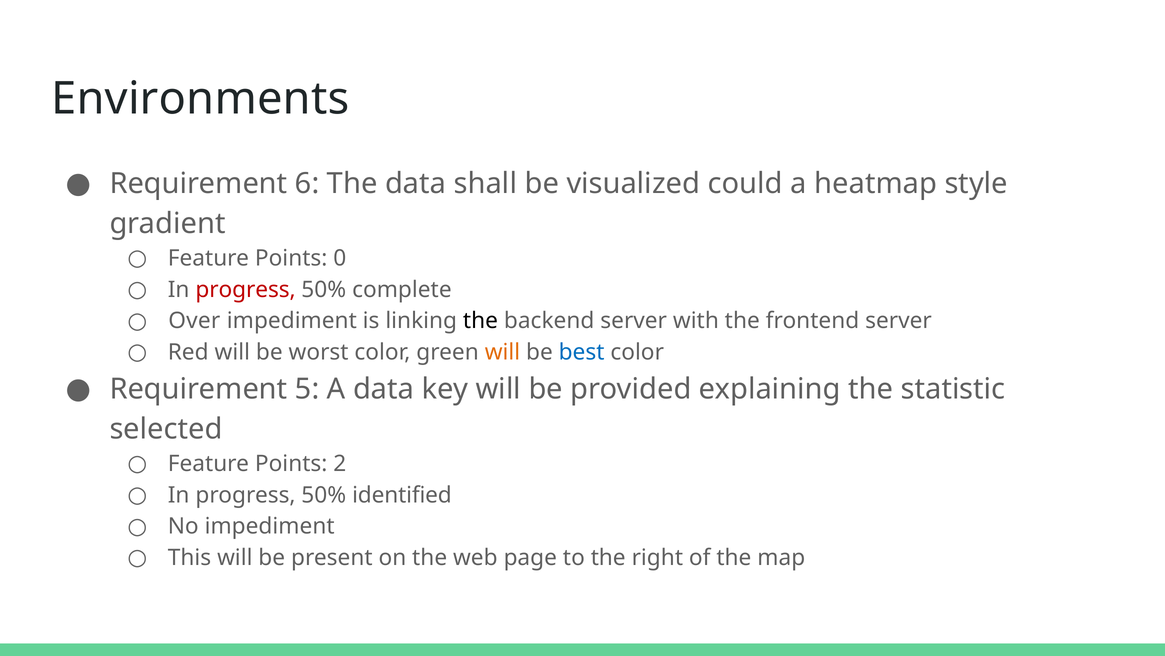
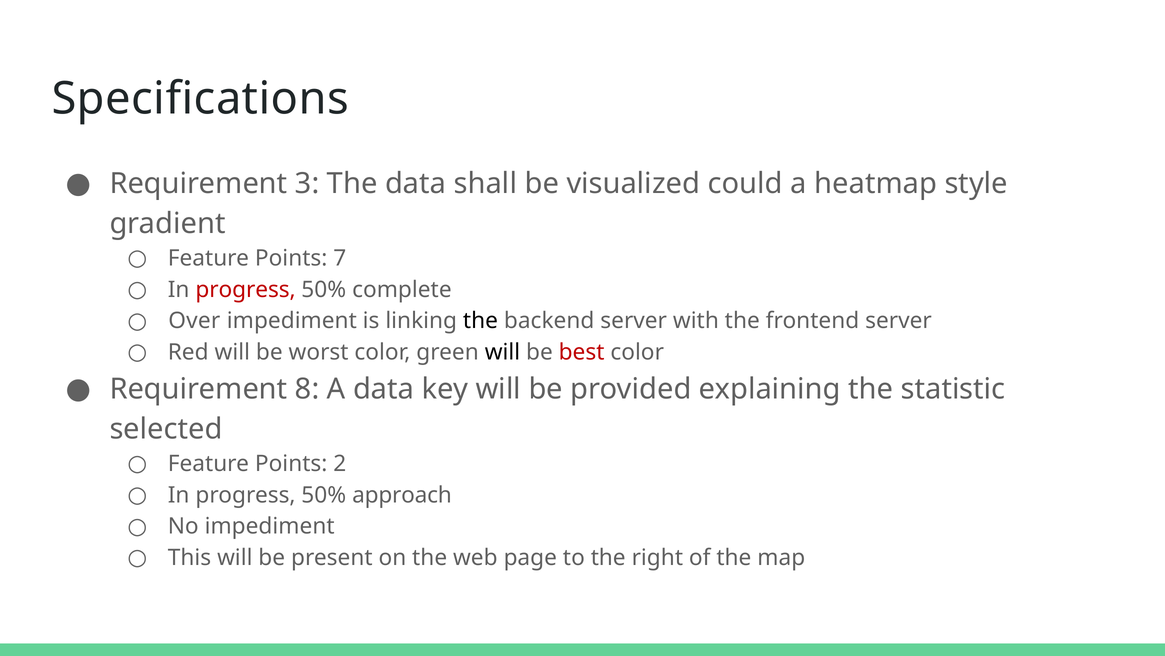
Environments: Environments -> Specifications
6: 6 -> 3
0: 0 -> 7
will at (502, 352) colour: orange -> black
best colour: blue -> red
5: 5 -> 8
identified: identified -> approach
